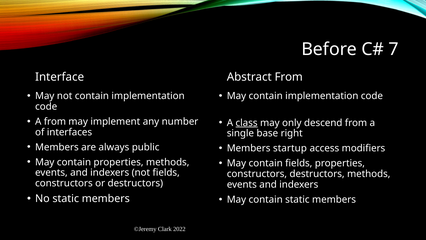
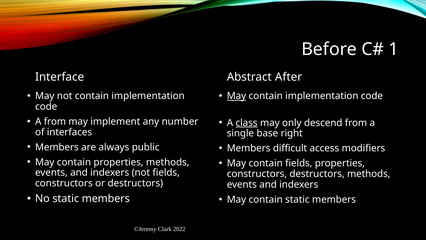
7: 7 -> 1
Abstract From: From -> After
May at (236, 96) underline: none -> present
startup: startup -> difficult
